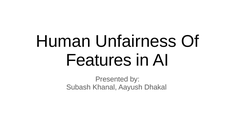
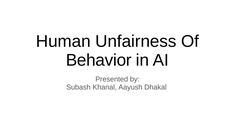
Features: Features -> Behavior
